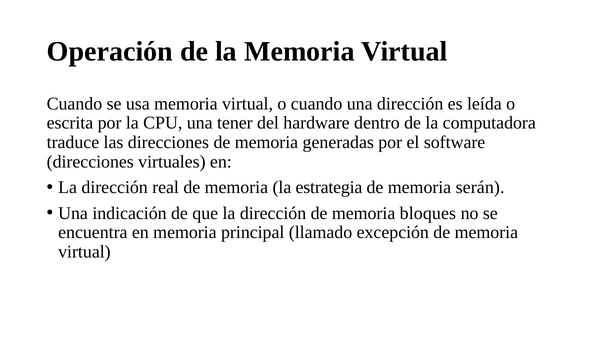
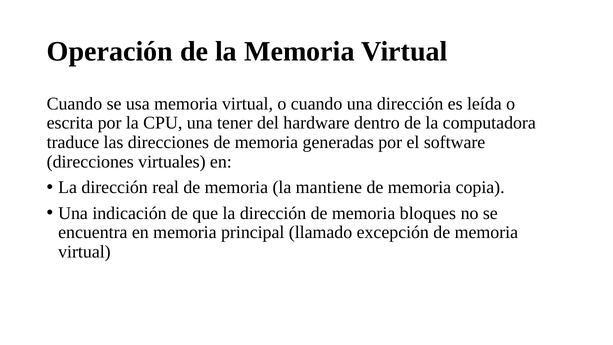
estrategia: estrategia -> mantiene
serán: serán -> copia
